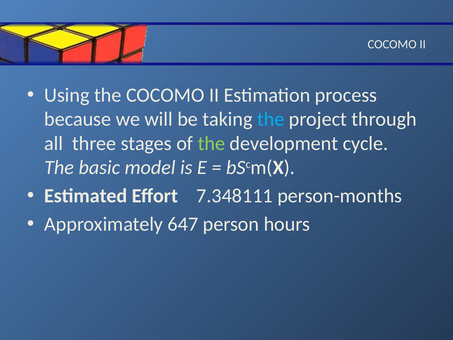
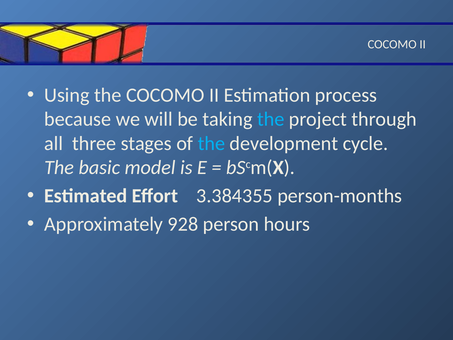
the at (211, 143) colour: light green -> light blue
7.348111: 7.348111 -> 3.384355
647: 647 -> 928
